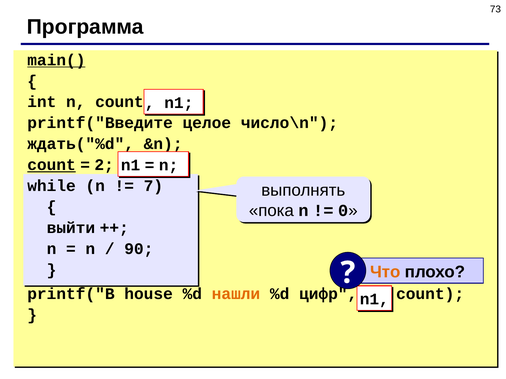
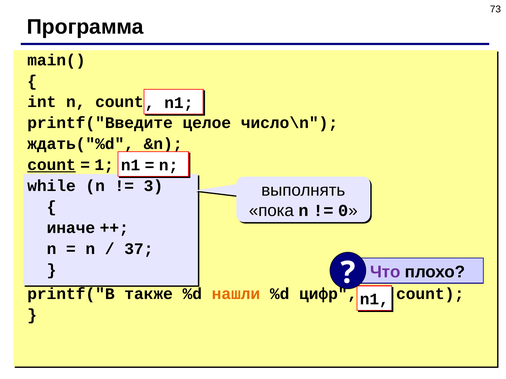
main( underline: present -> none
2: 2 -> 1
7: 7 -> 3
выйти: выйти -> иначе
90: 90 -> 37
Что colour: orange -> purple
house: house -> также
